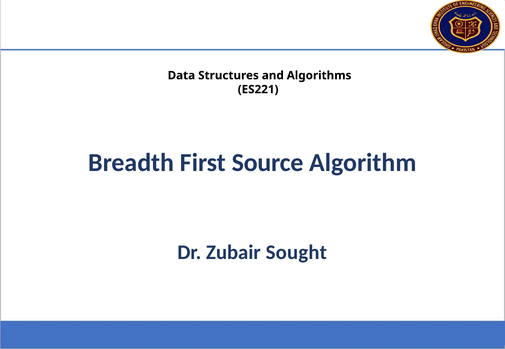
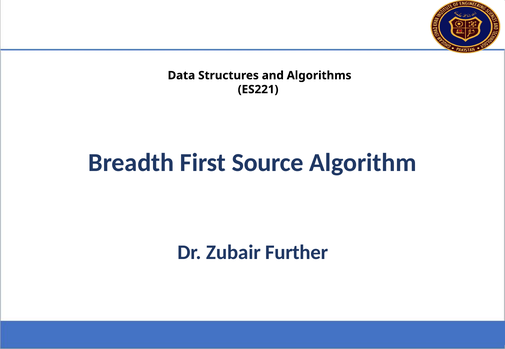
Sought: Sought -> Further
